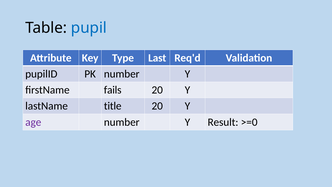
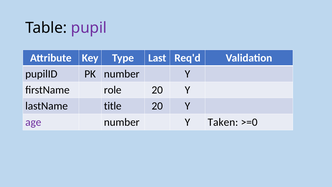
pupil colour: blue -> purple
fails: fails -> role
Result: Result -> Taken
